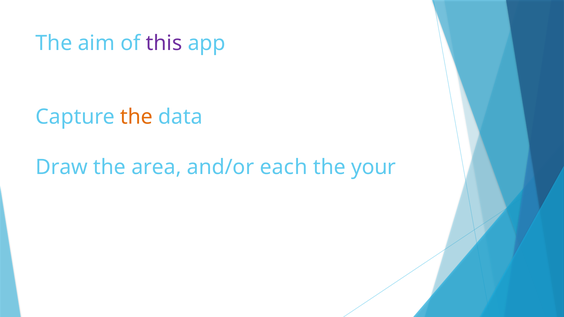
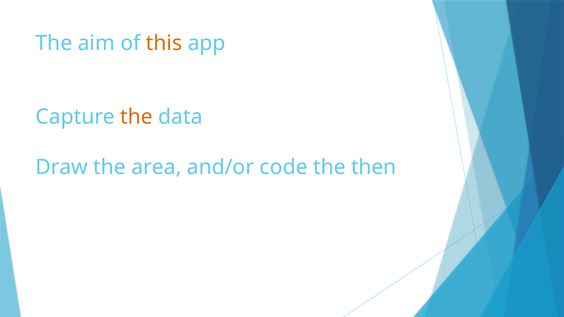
this colour: purple -> orange
each: each -> code
your: your -> then
